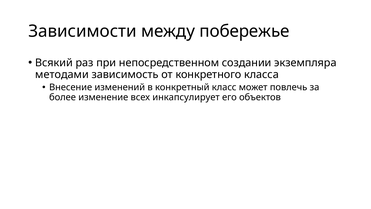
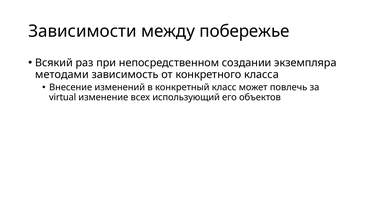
более: более -> virtual
инкапсулирует: инкапсулирует -> использующий
